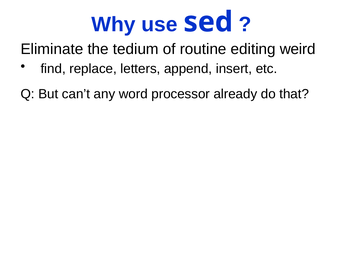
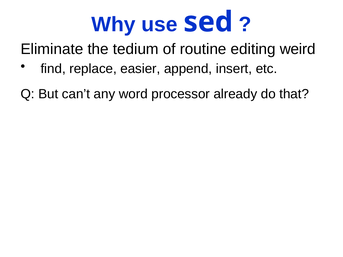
letters: letters -> easier
